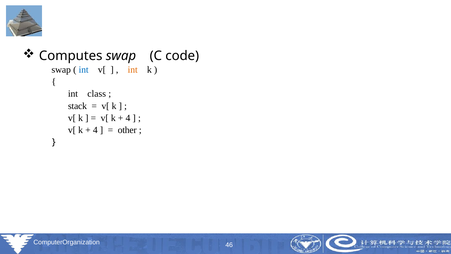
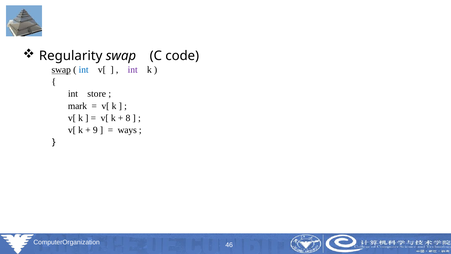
Computes: Computes -> Regularity
swap at (61, 70) underline: none -> present
int at (133, 70) colour: orange -> purple
class: class -> store
stack: stack -> mark
4 at (128, 118): 4 -> 8
4 at (95, 130): 4 -> 9
other: other -> ways
